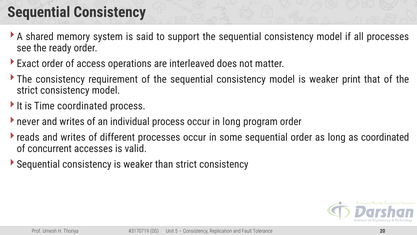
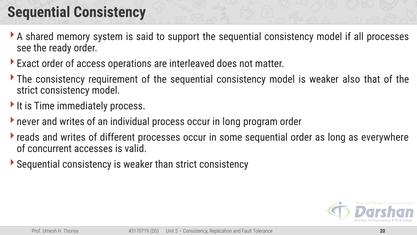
print: print -> also
Time coordinated: coordinated -> immediately
as coordinated: coordinated -> everywhere
